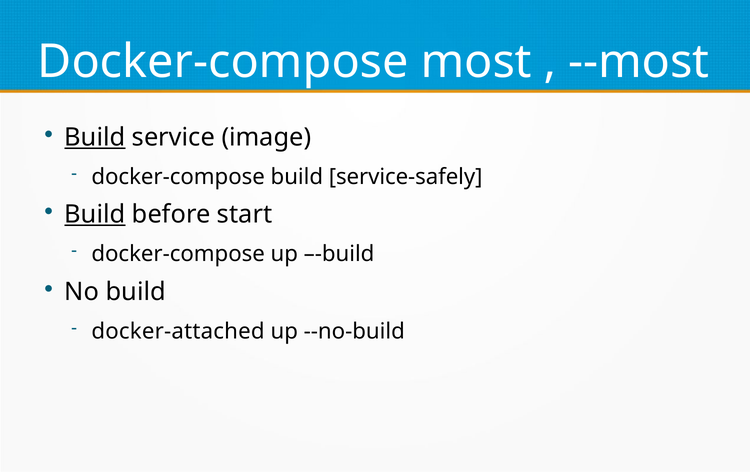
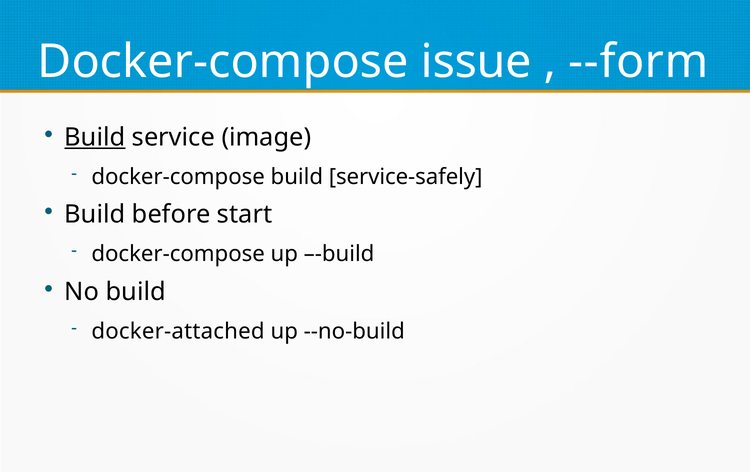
most: most -> issue
--most: --most -> --form
Build at (95, 214) underline: present -> none
